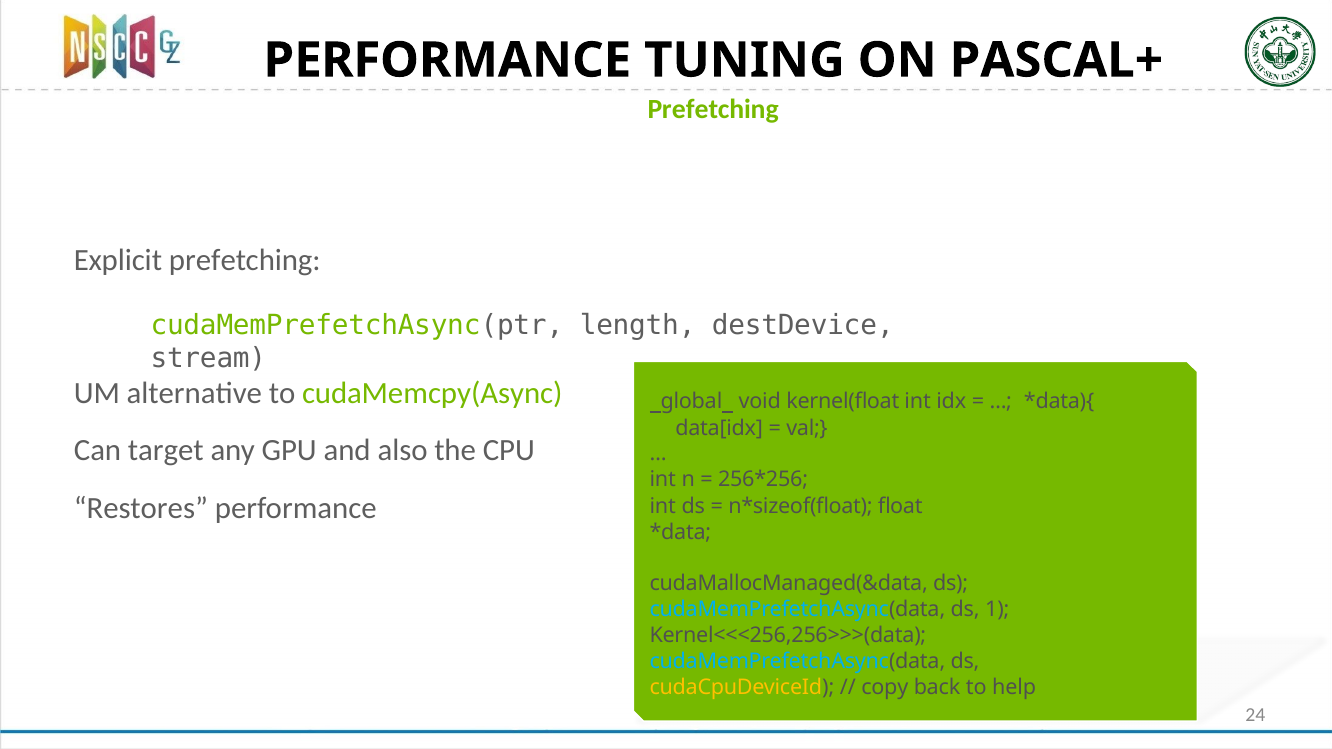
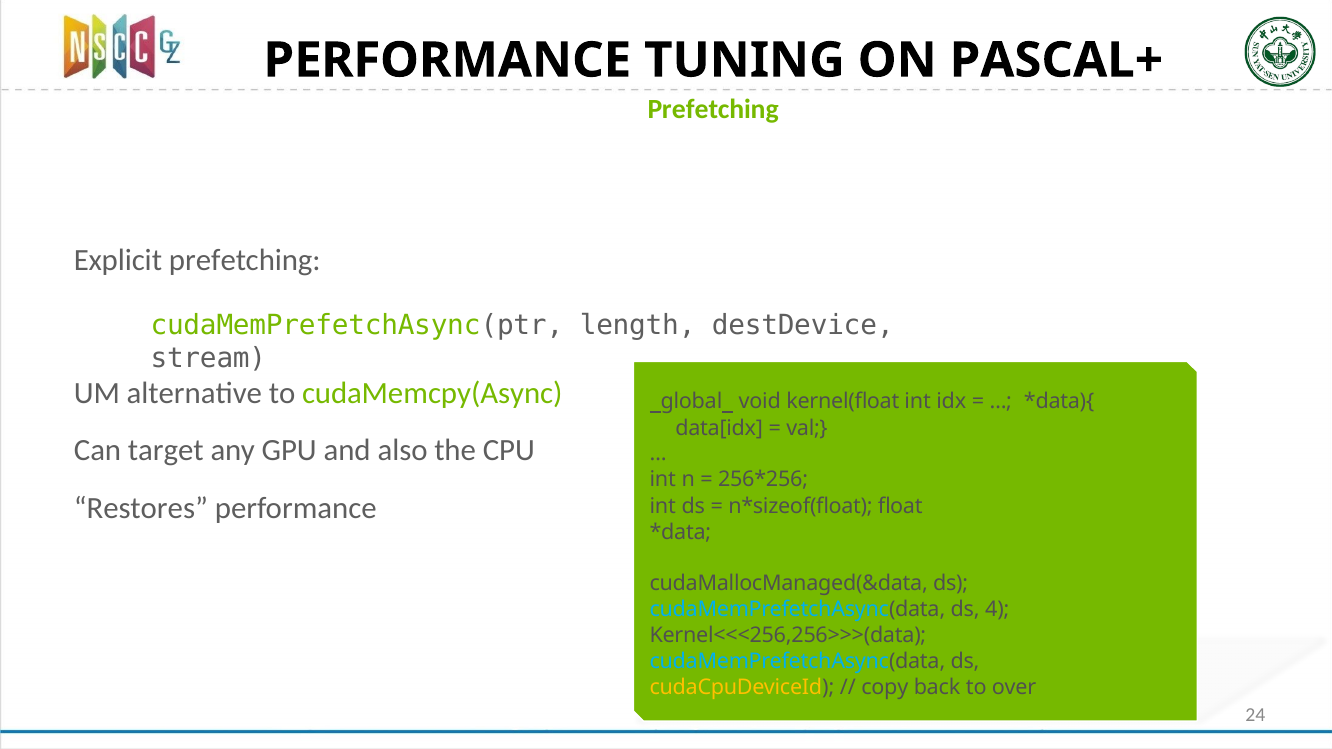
1: 1 -> 4
help: help -> over
